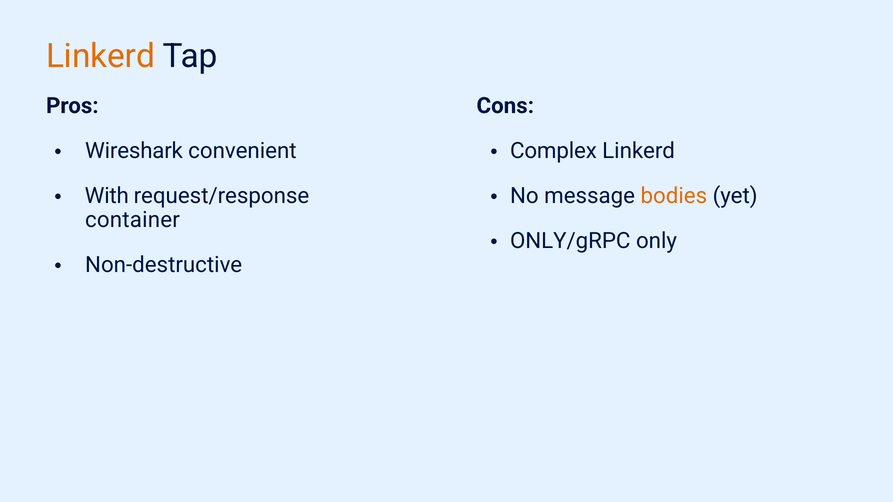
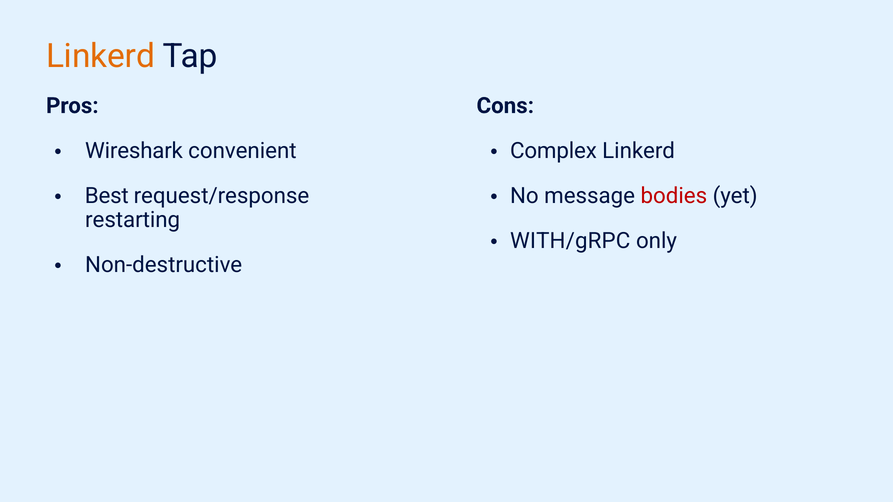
bodies colour: orange -> red
With: With -> Best
container: container -> restarting
ONLY/gRPC: ONLY/gRPC -> WITH/gRPC
